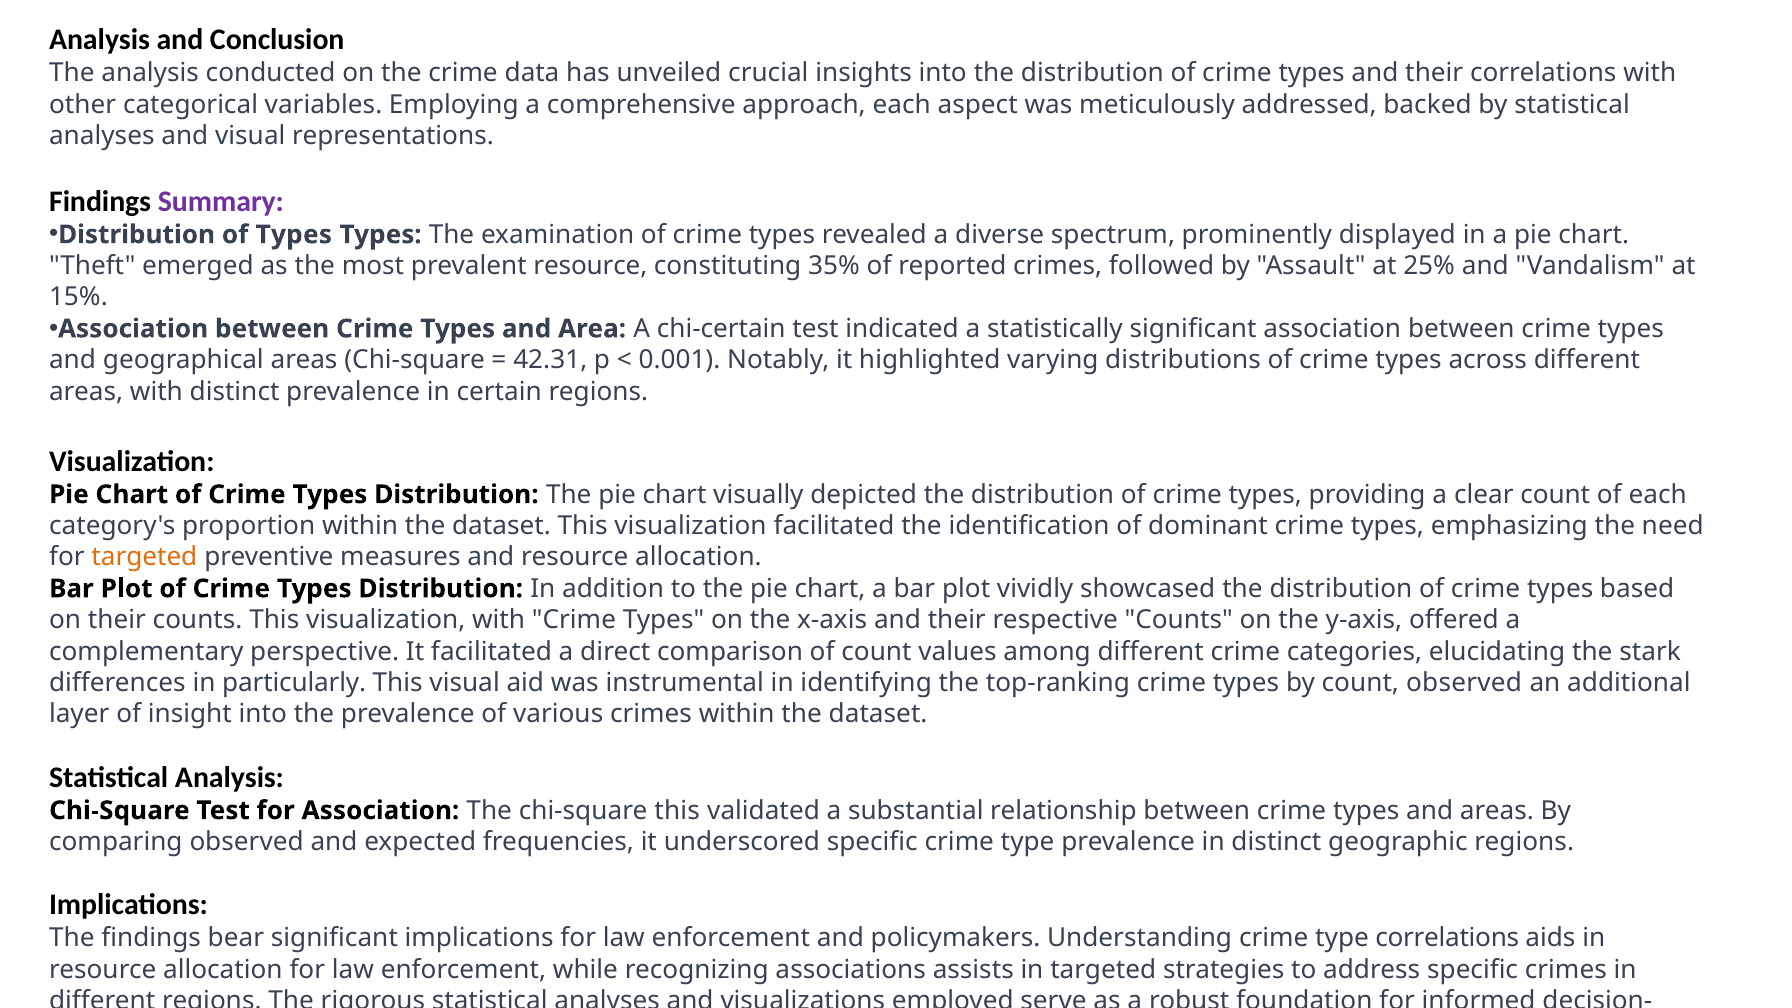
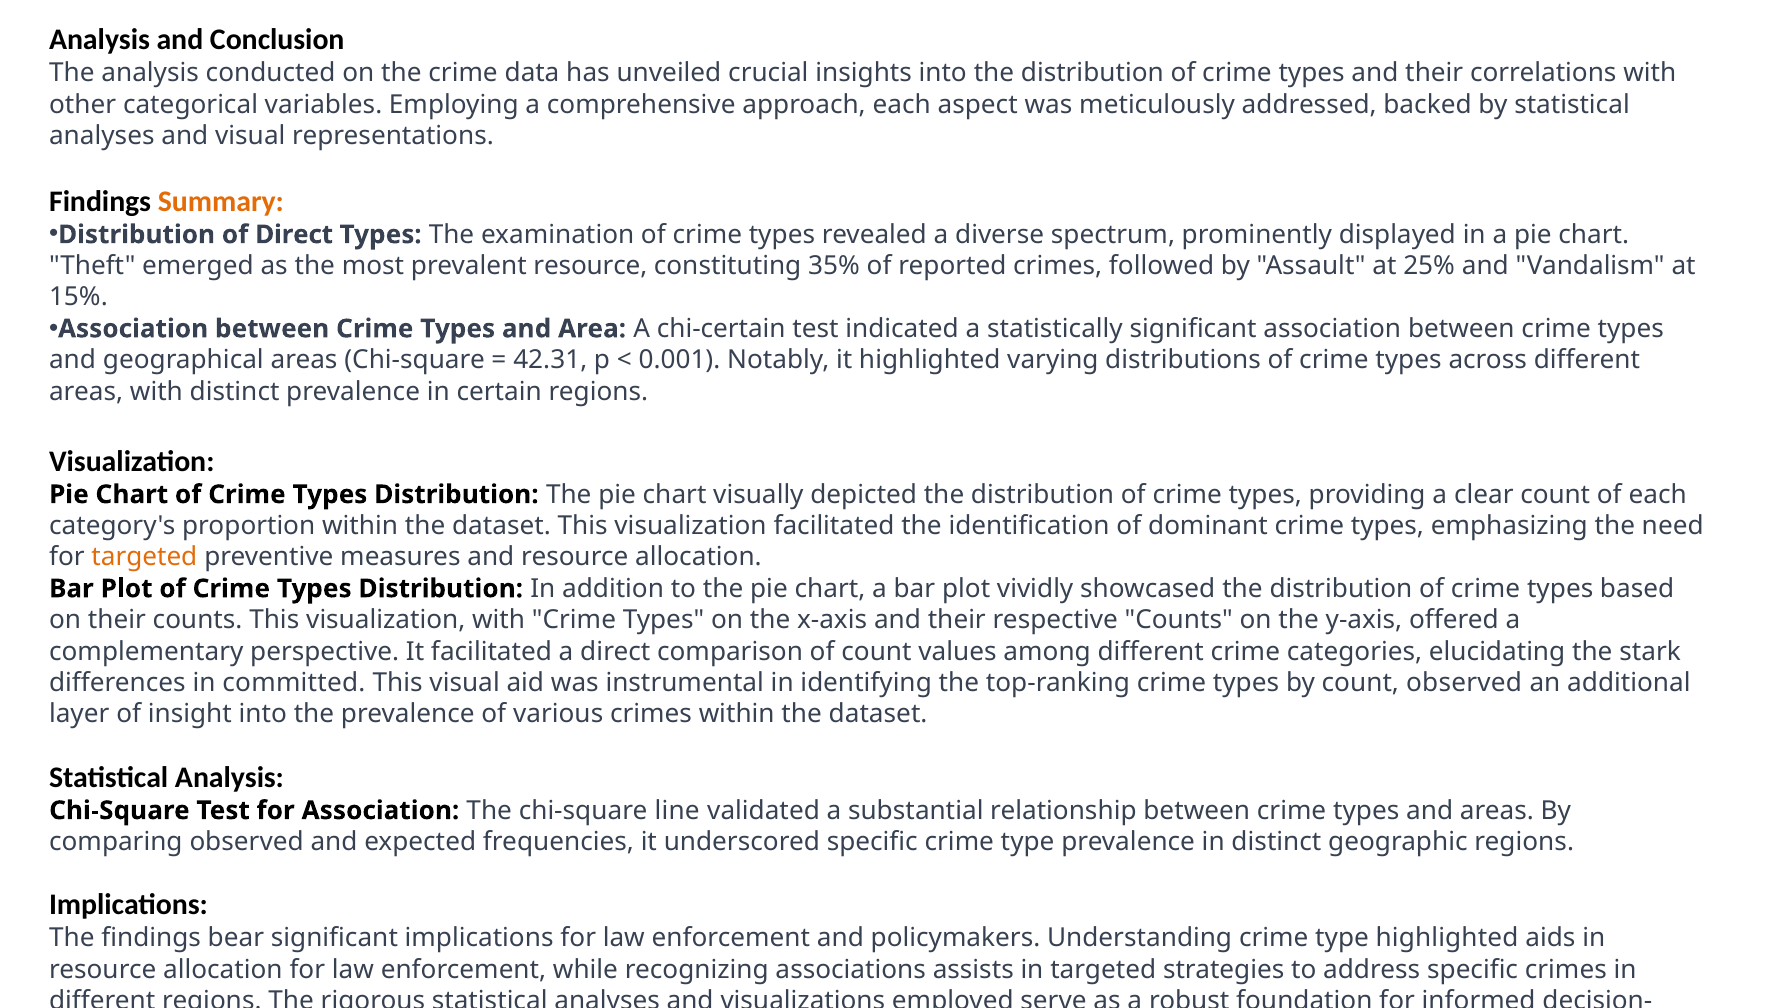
Summary colour: purple -> orange
of Types: Types -> Direct
particularly: particularly -> committed
chi-square this: this -> line
type correlations: correlations -> highlighted
